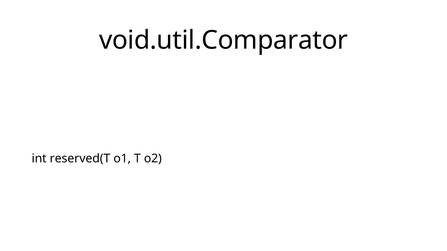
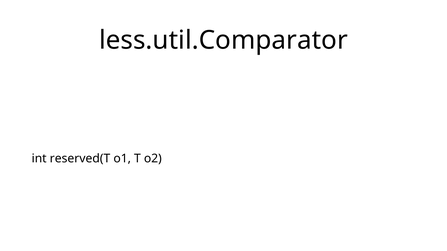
void.util.Comparator: void.util.Comparator -> less.util.Comparator
